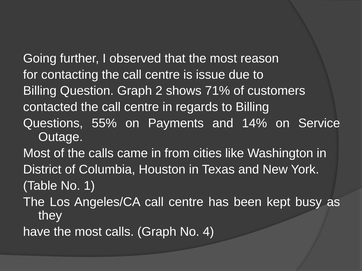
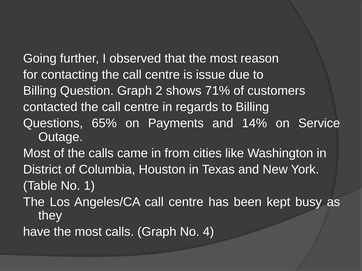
55%: 55% -> 65%
